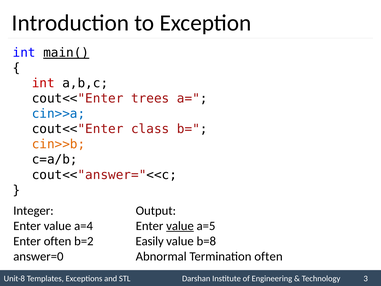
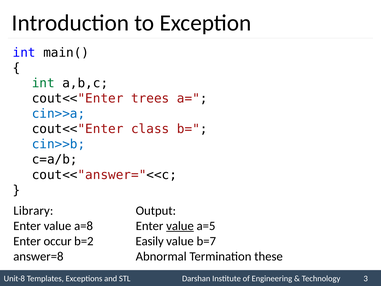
main( underline: present -> none
int at (43, 83) colour: red -> green
cin>>b colour: orange -> blue
Integer: Integer -> Library
a=4: a=4 -> a=8
Enter often: often -> occur
b=8: b=8 -> b=7
answer=0: answer=0 -> answer=8
Termination often: often -> these
